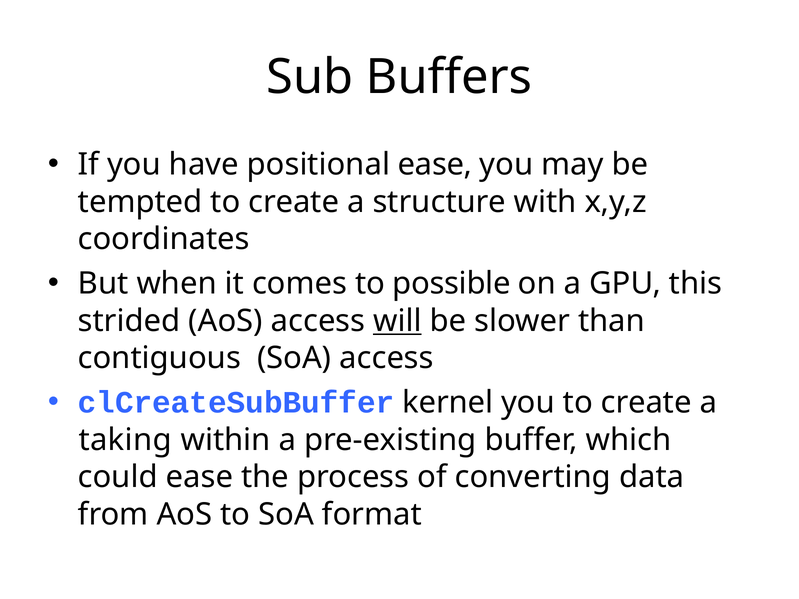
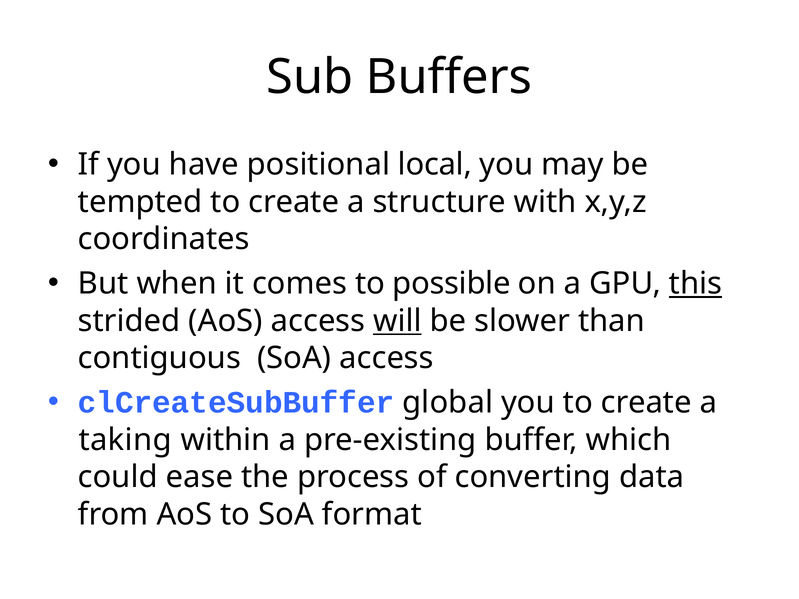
positional ease: ease -> local
this underline: none -> present
kernel: kernel -> global
